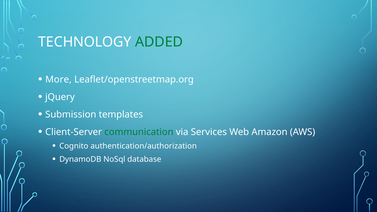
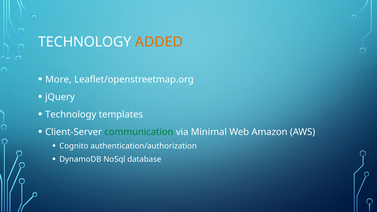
ADDED colour: green -> orange
Submission at (71, 115): Submission -> Technology
Services: Services -> Minimal
